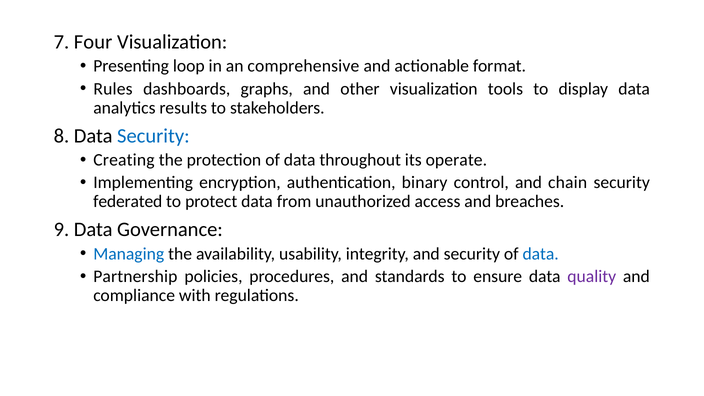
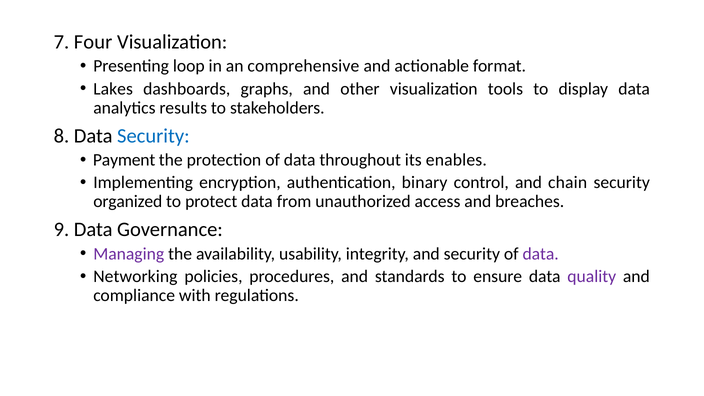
Rules: Rules -> Lakes
Creating: Creating -> Payment
operate: operate -> enables
federated: federated -> organized
Managing colour: blue -> purple
data at (541, 254) colour: blue -> purple
Partnership: Partnership -> Networking
